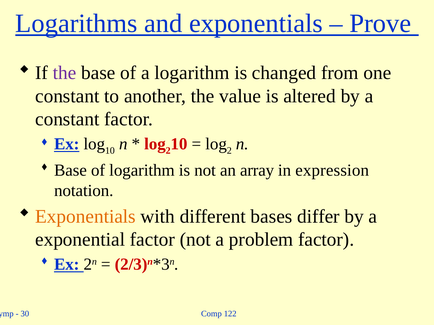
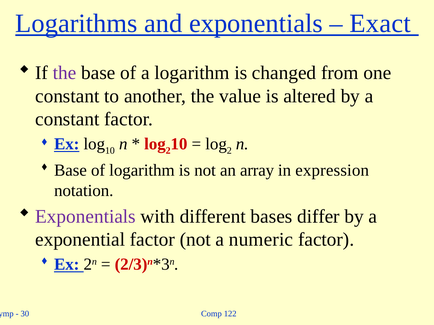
Prove: Prove -> Exact
Exponentials at (85, 217) colour: orange -> purple
problem: problem -> numeric
